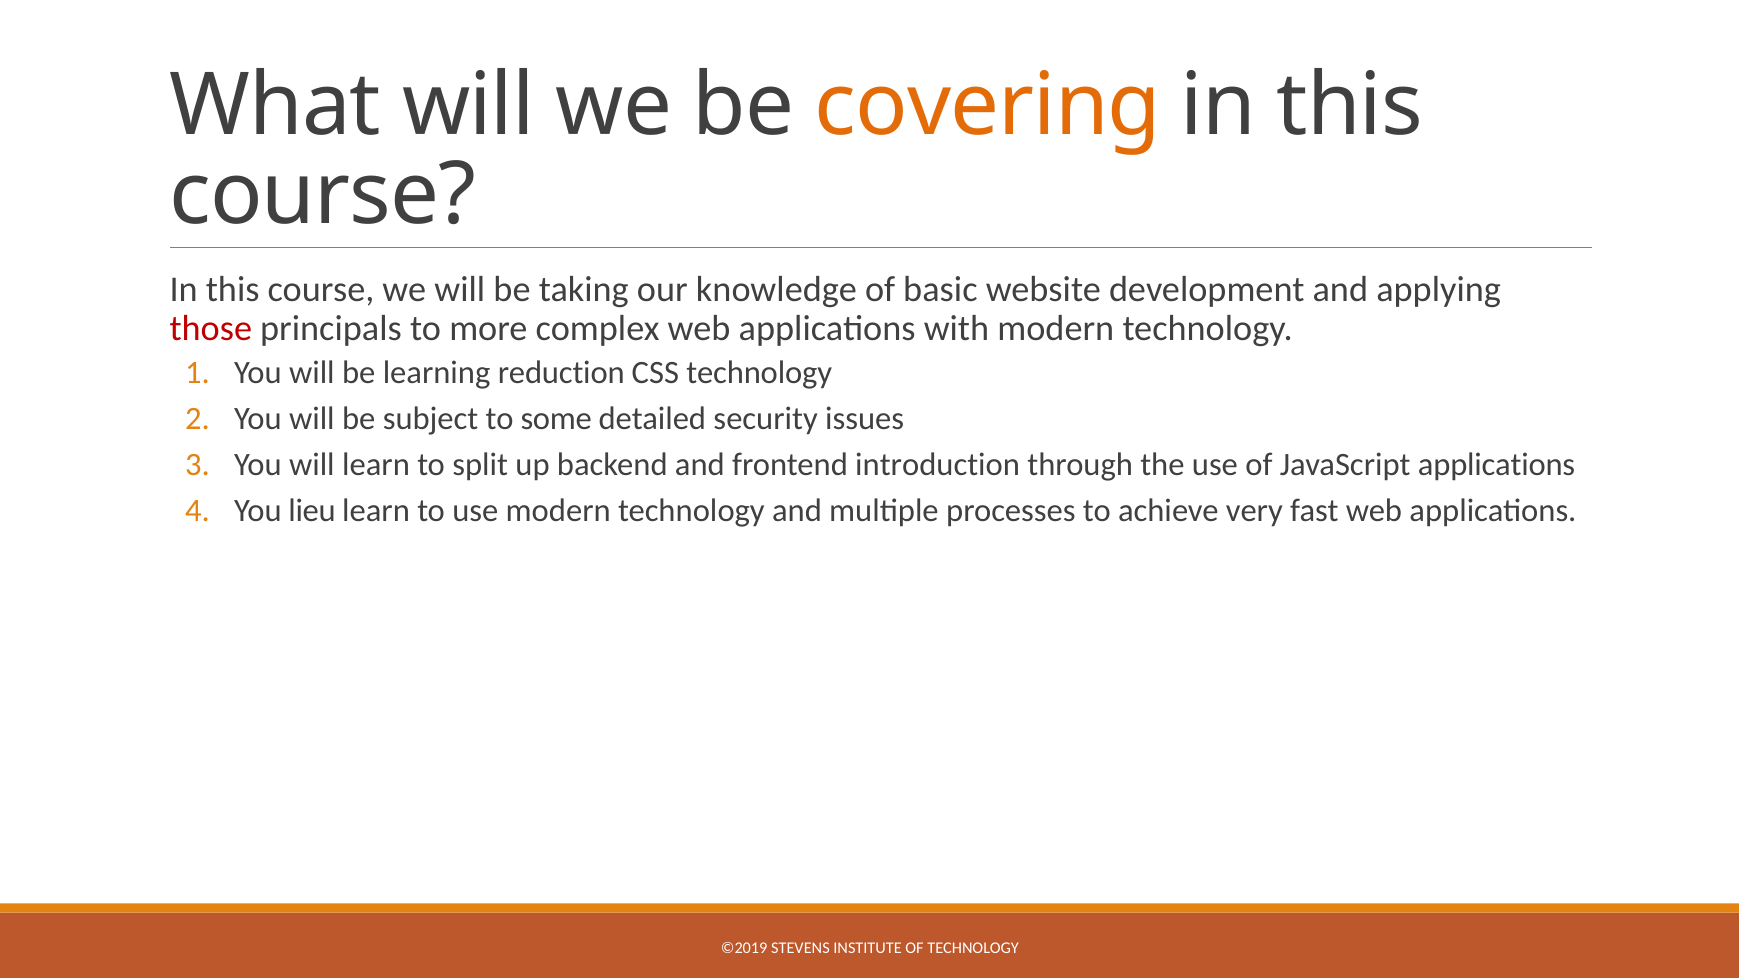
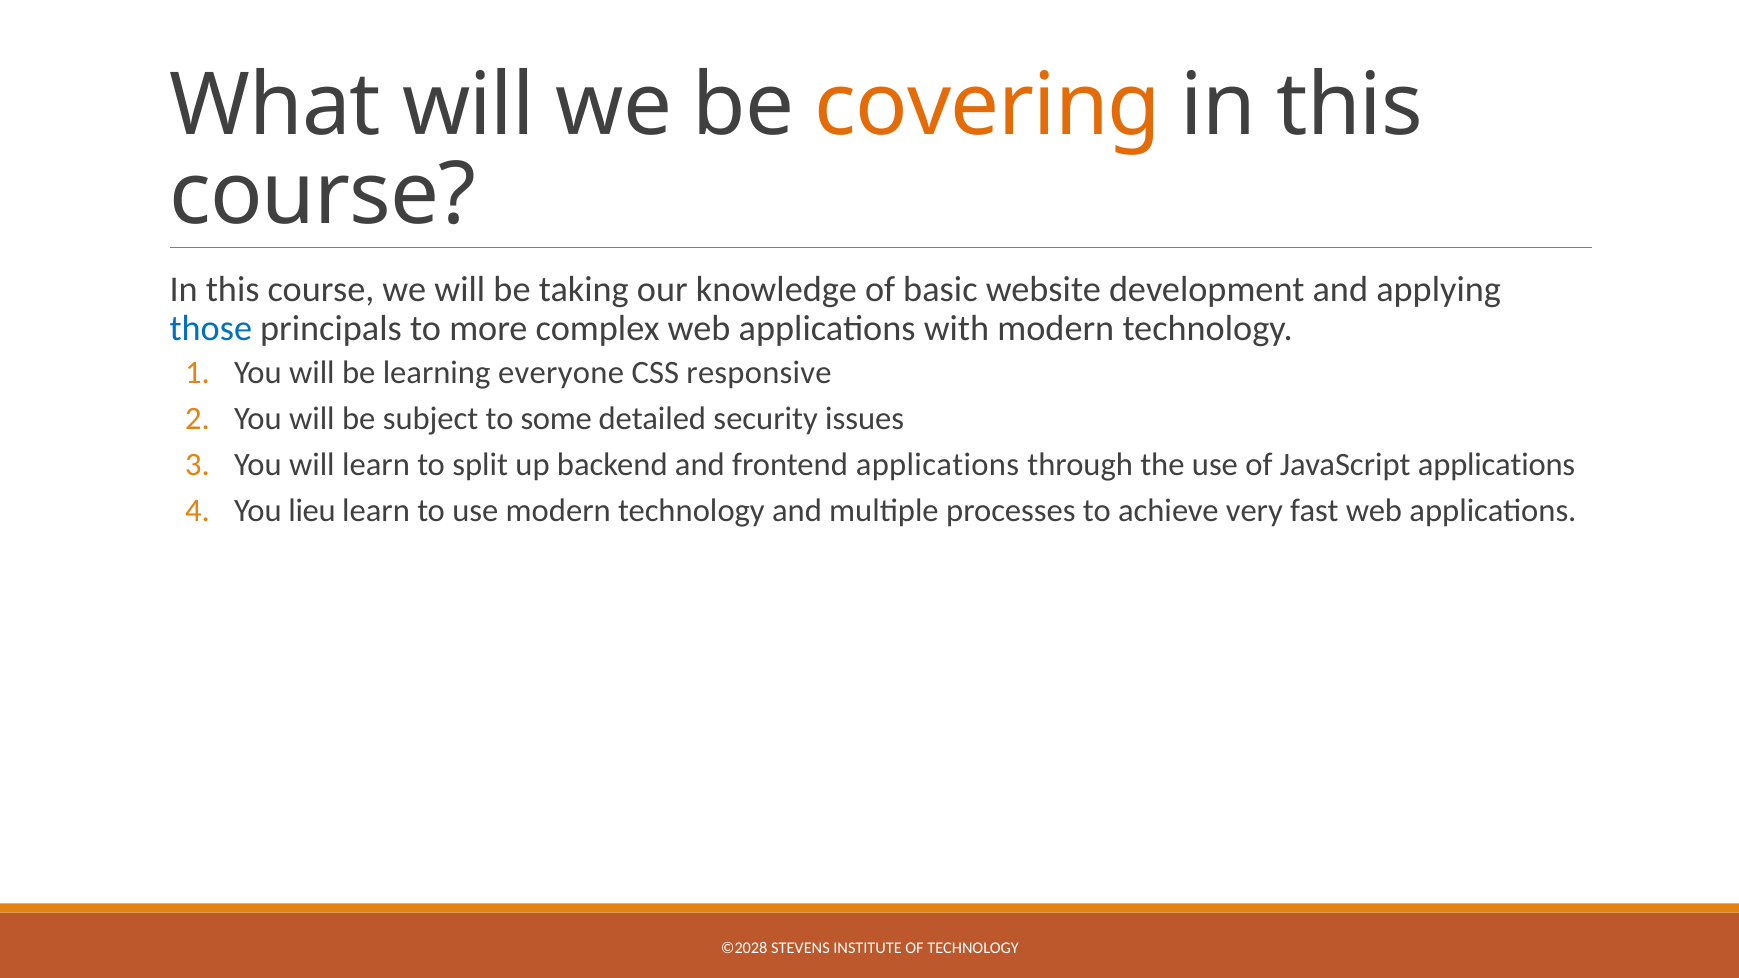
those colour: red -> blue
reduction: reduction -> everyone
CSS technology: technology -> responsive
frontend introduction: introduction -> applications
©2019: ©2019 -> ©2028
